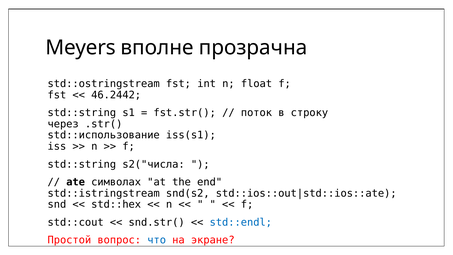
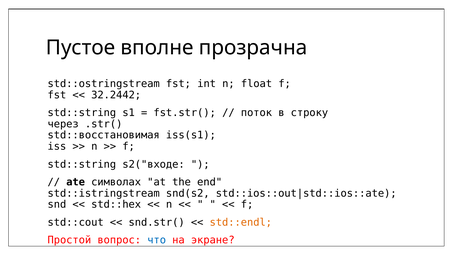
Meyers: Meyers -> Пустое
46.2442: 46.2442 -> 32.2442
std::использование: std::использование -> std::восстановимая
s2("числа: s2("числа -> s2("входе
std::endl colour: blue -> orange
